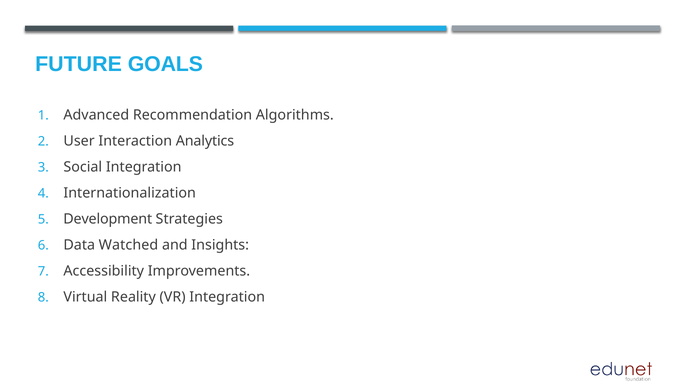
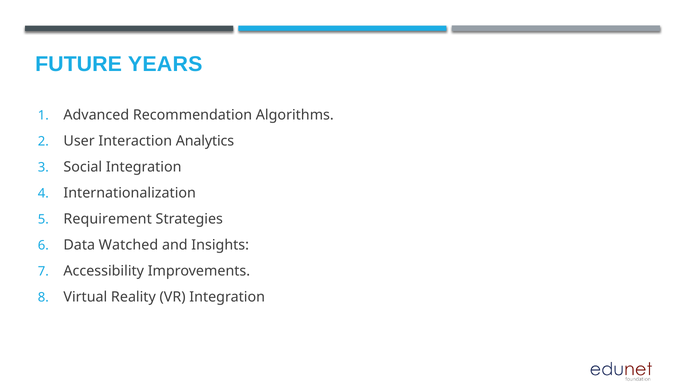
GOALS: GOALS -> YEARS
Development: Development -> Requirement
